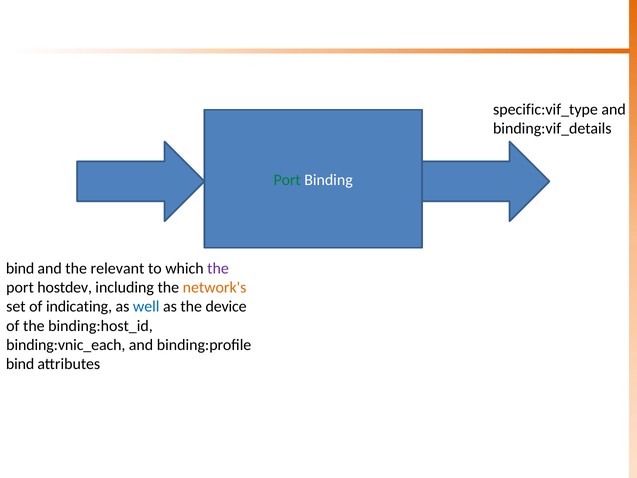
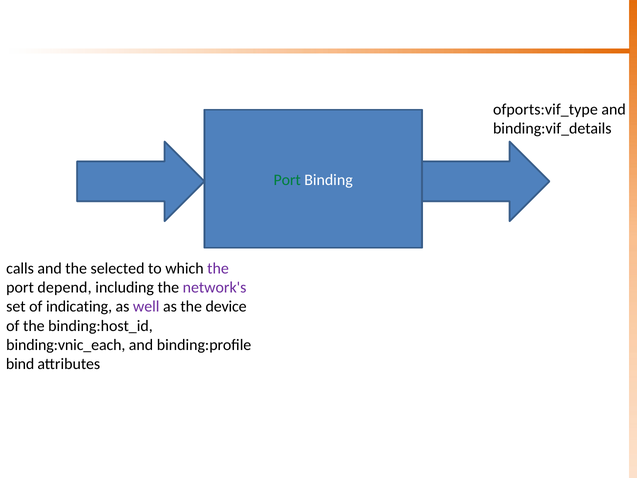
specific:vif_type: specific:vif_type -> ofports:vif_type
bind at (20, 268): bind -> calls
relevant: relevant -> selected
hostdev: hostdev -> depend
network's colour: orange -> purple
well colour: blue -> purple
